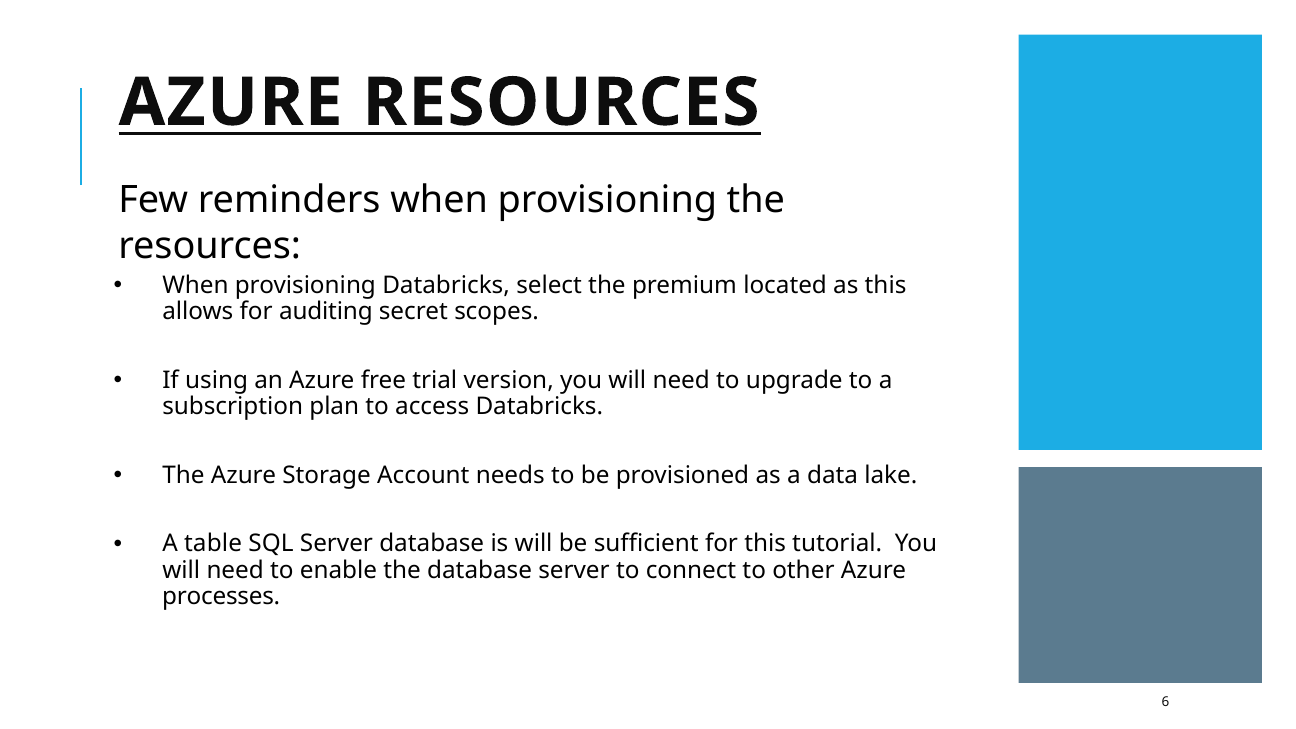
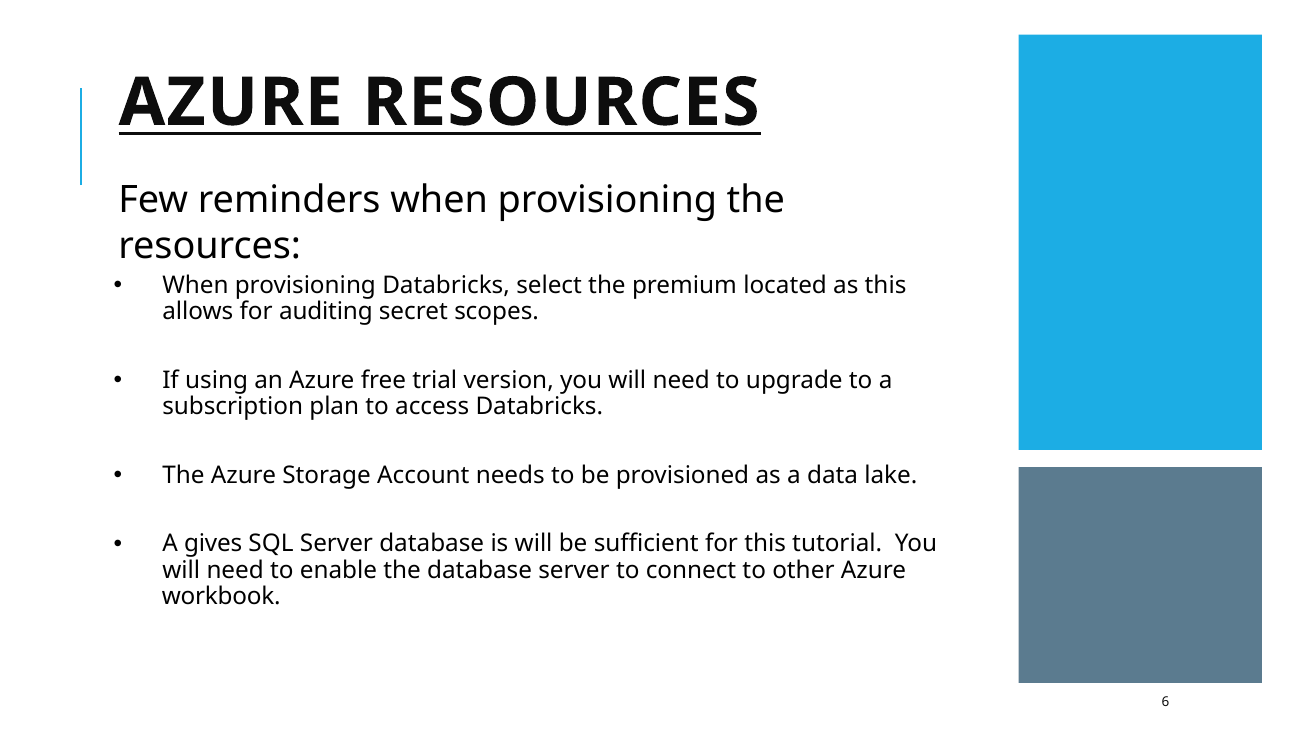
table: table -> gives
processes: processes -> workbook
